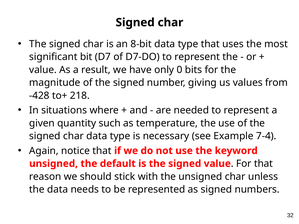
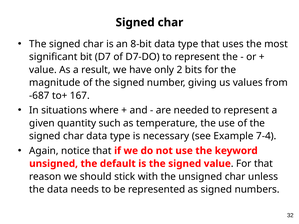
0: 0 -> 2
-428: -428 -> -687
218: 218 -> 167
